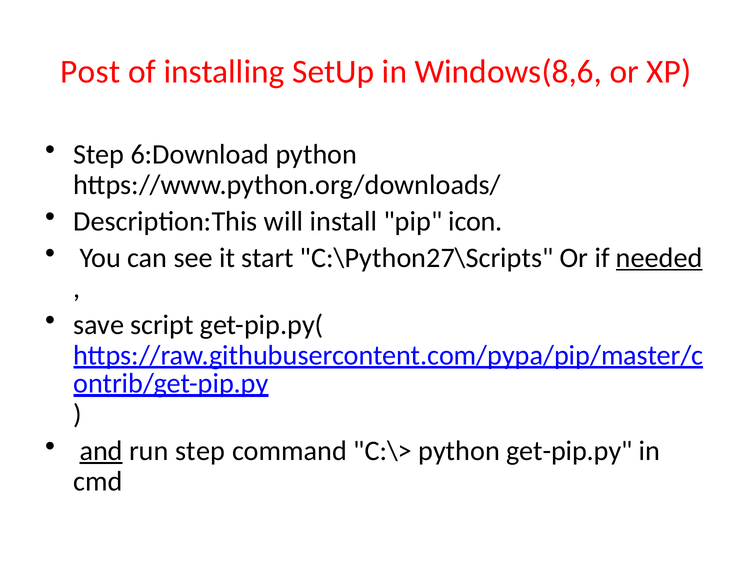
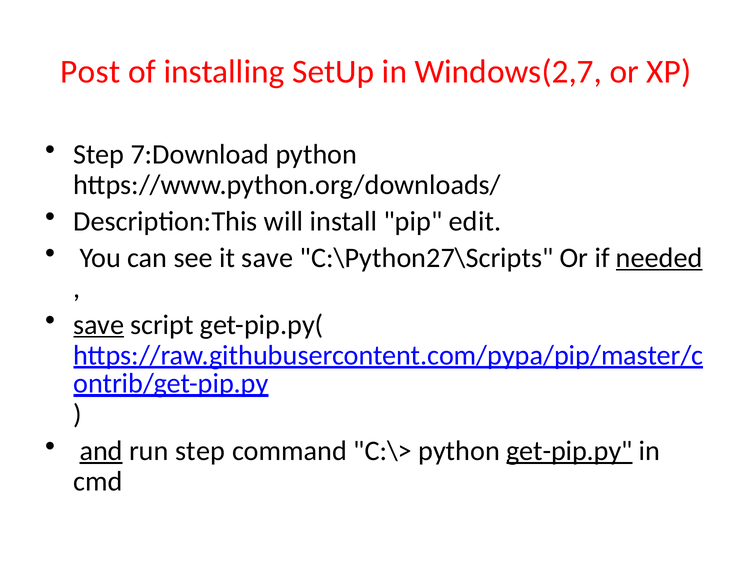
Windows(8,6: Windows(8,6 -> Windows(2,7
6:Download: 6:Download -> 7:Download
icon: icon -> edit
it start: start -> save
save at (99, 325) underline: none -> present
get-pip.py underline: none -> present
